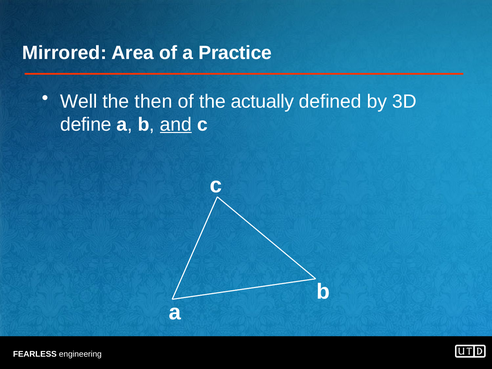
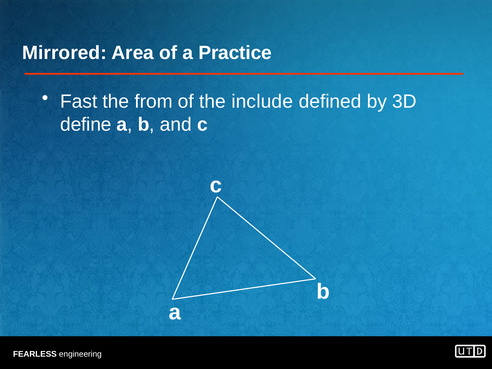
Well: Well -> Fast
then: then -> from
actually: actually -> include
and underline: present -> none
